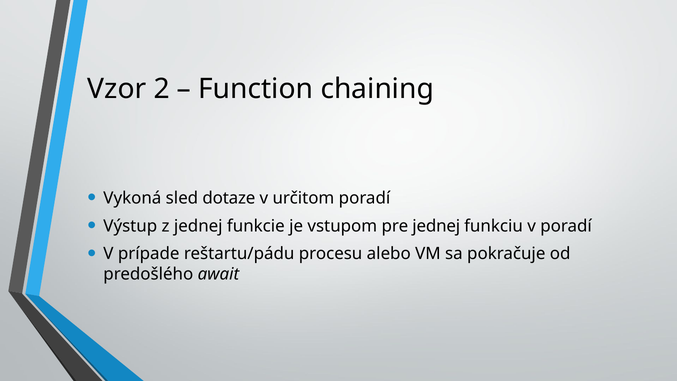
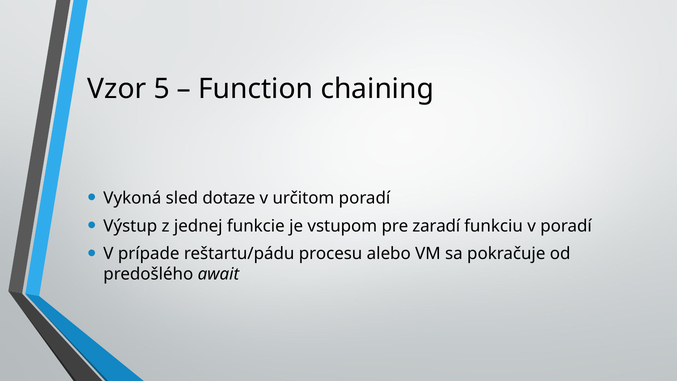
2: 2 -> 5
pre jednej: jednej -> zaradí
